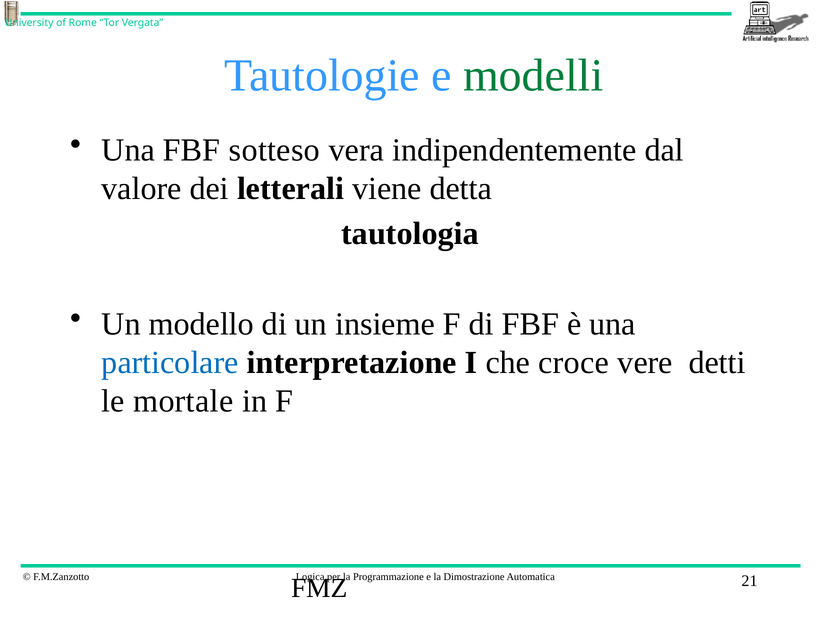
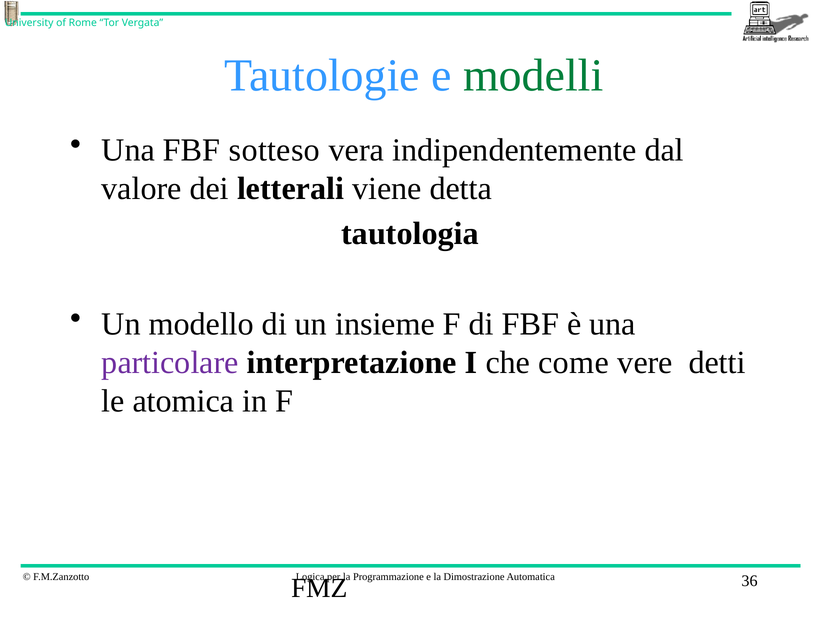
particolare colour: blue -> purple
croce: croce -> come
mortale: mortale -> atomica
21: 21 -> 36
